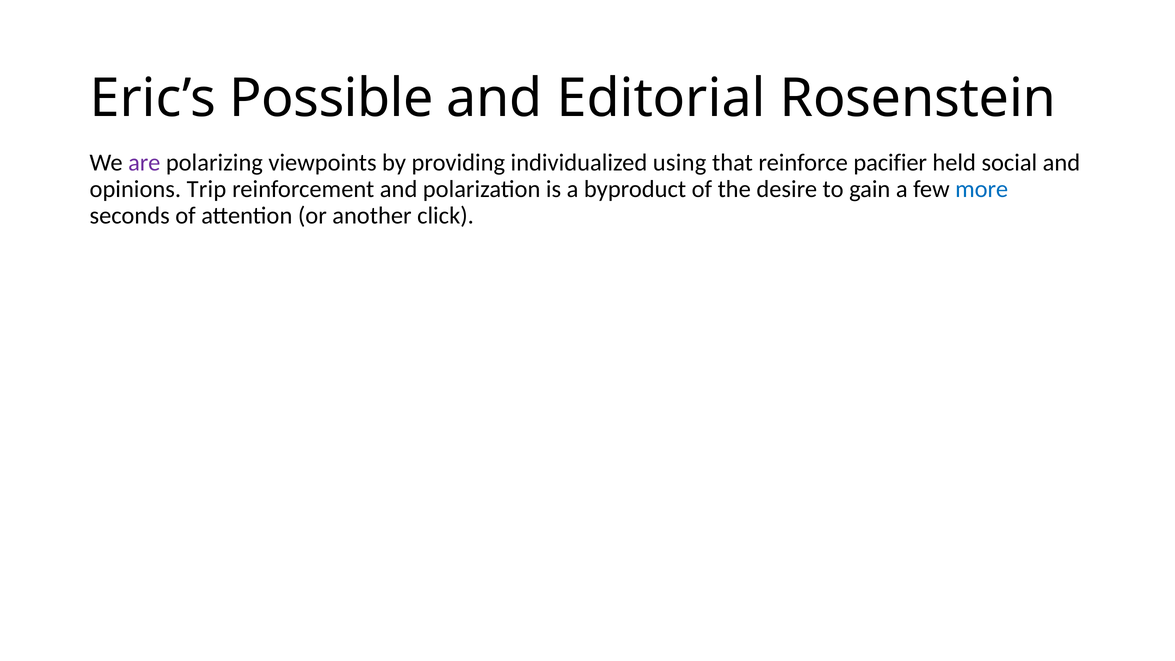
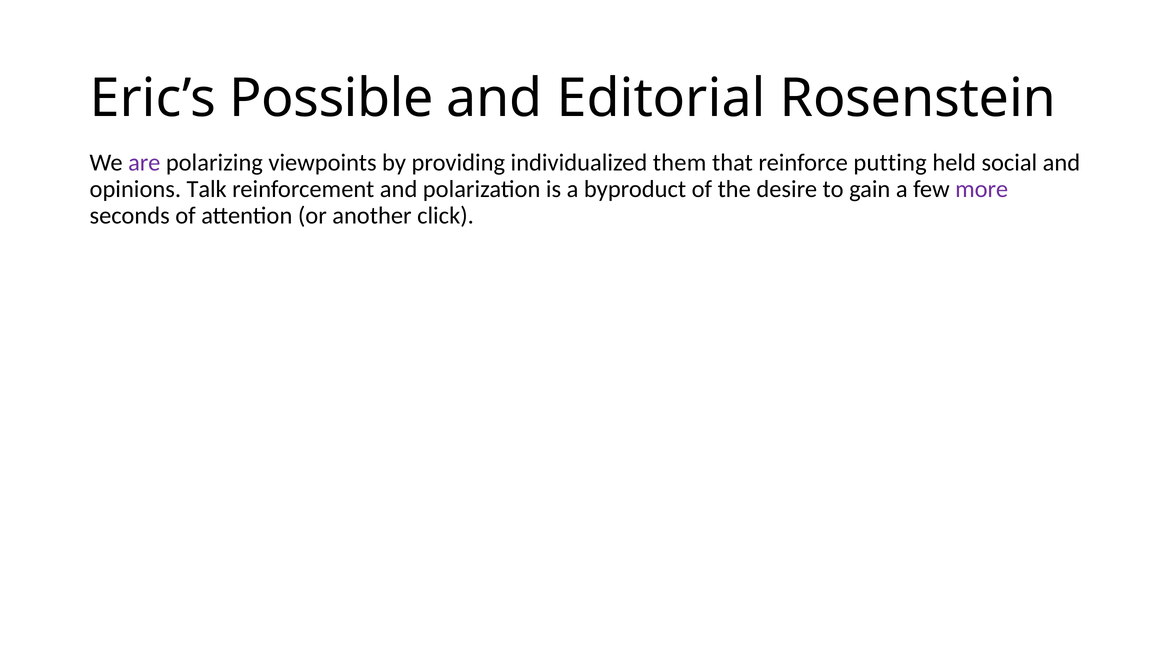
using: using -> them
pacifier: pacifier -> putting
Trip: Trip -> Talk
more colour: blue -> purple
